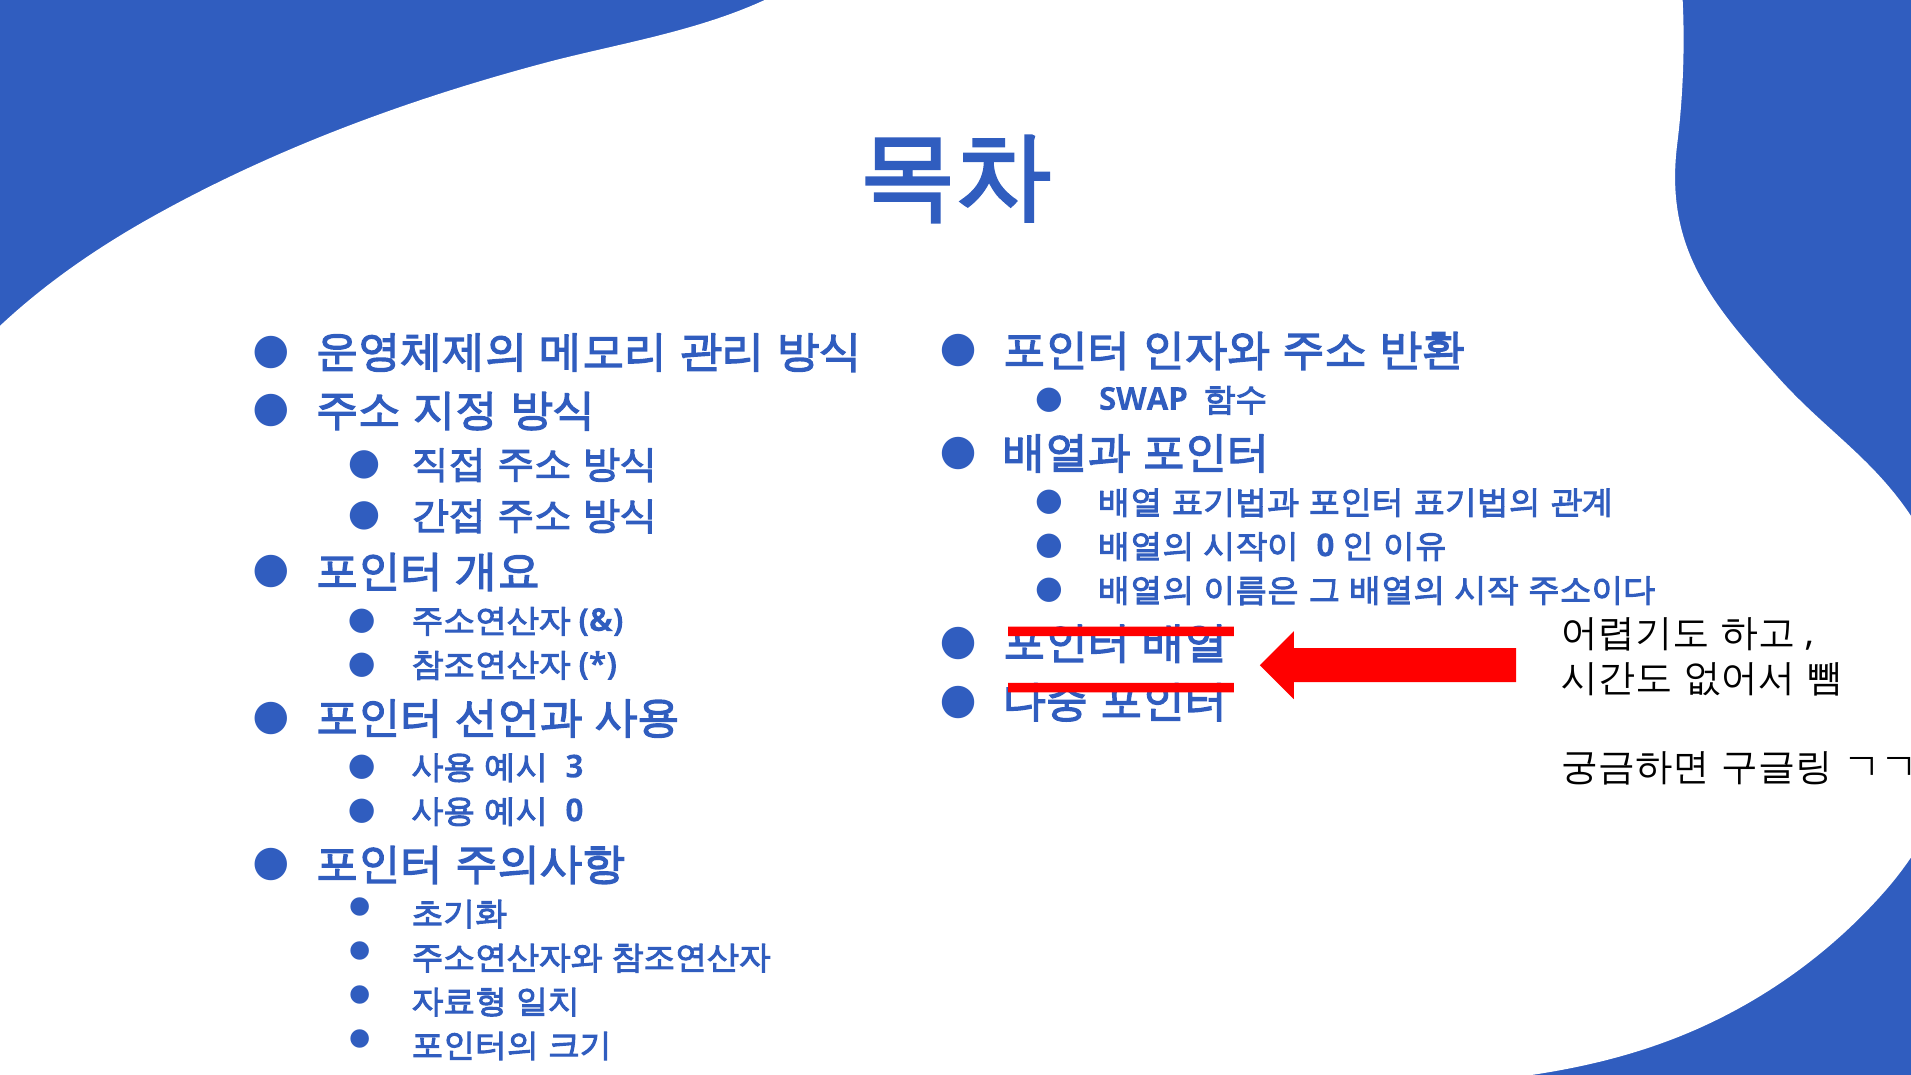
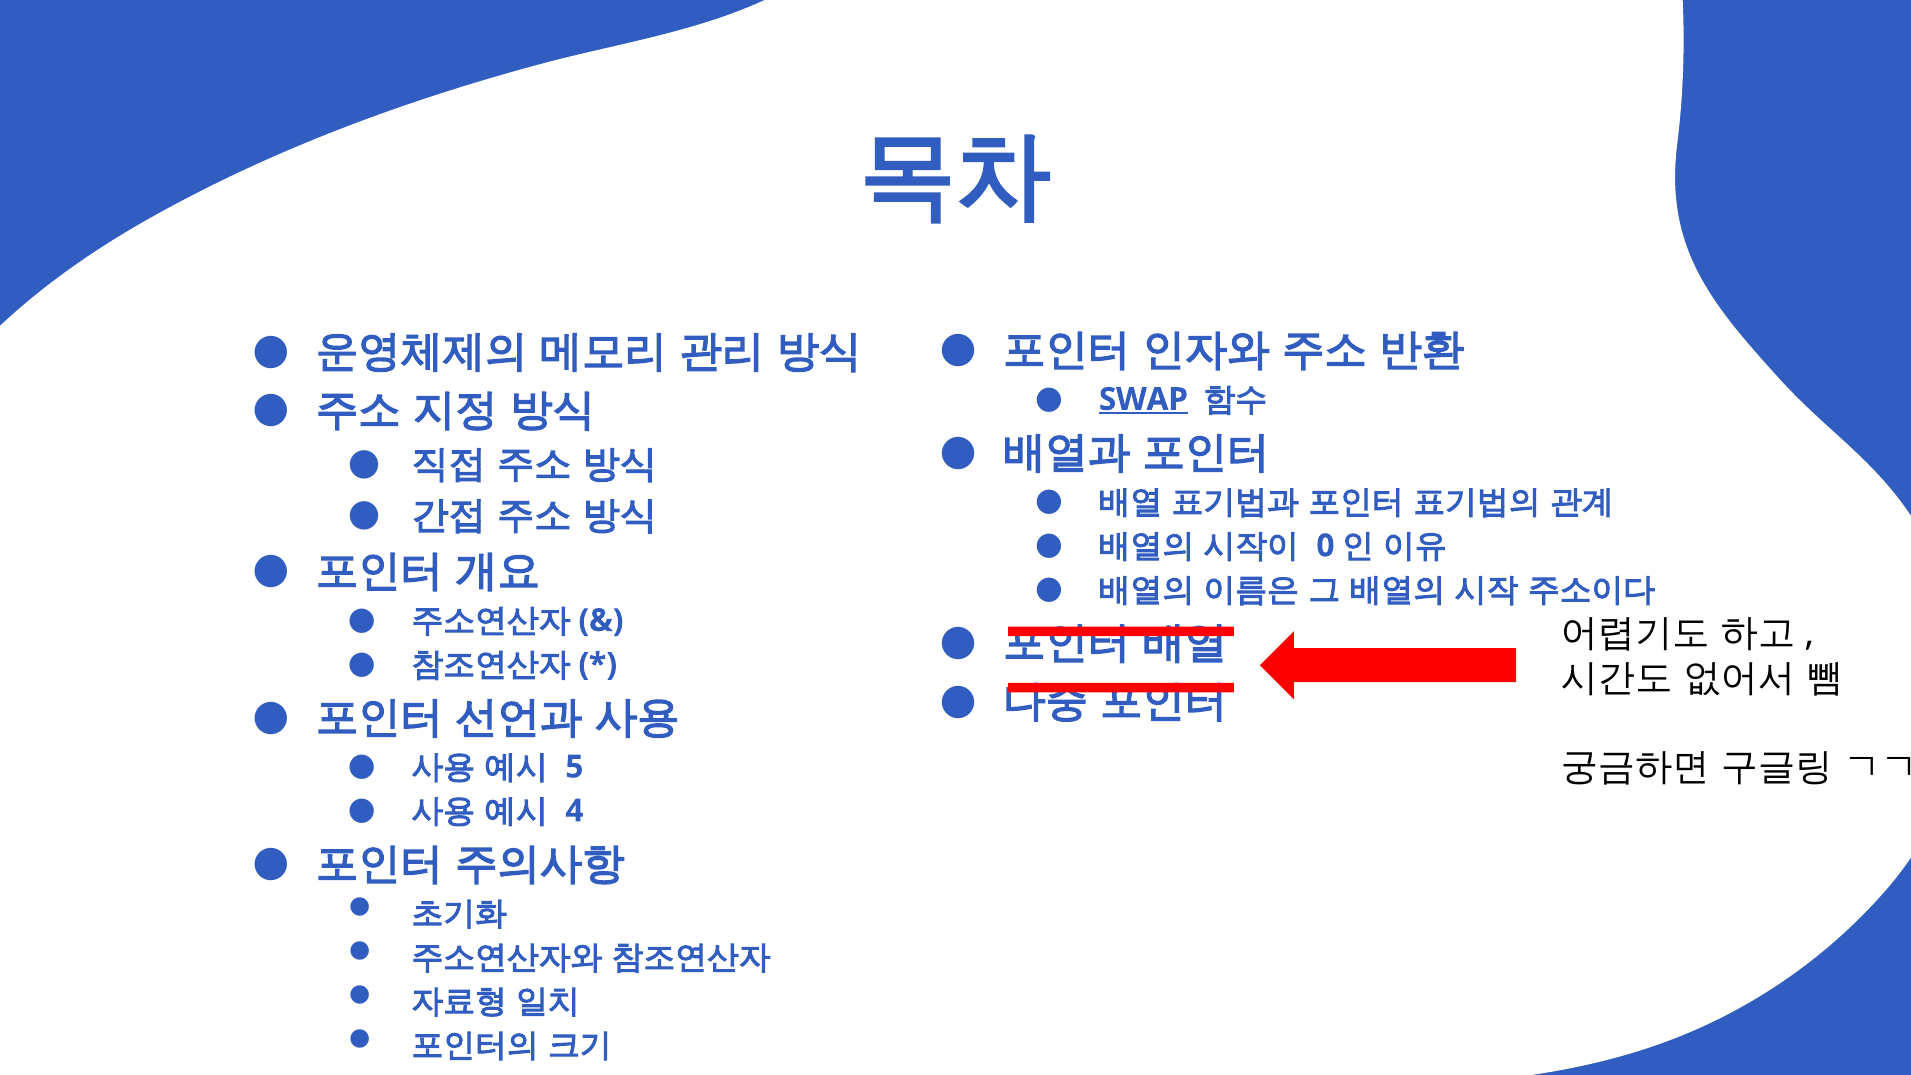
SWAP underline: none -> present
3: 3 -> 5
0 at (574, 811): 0 -> 4
